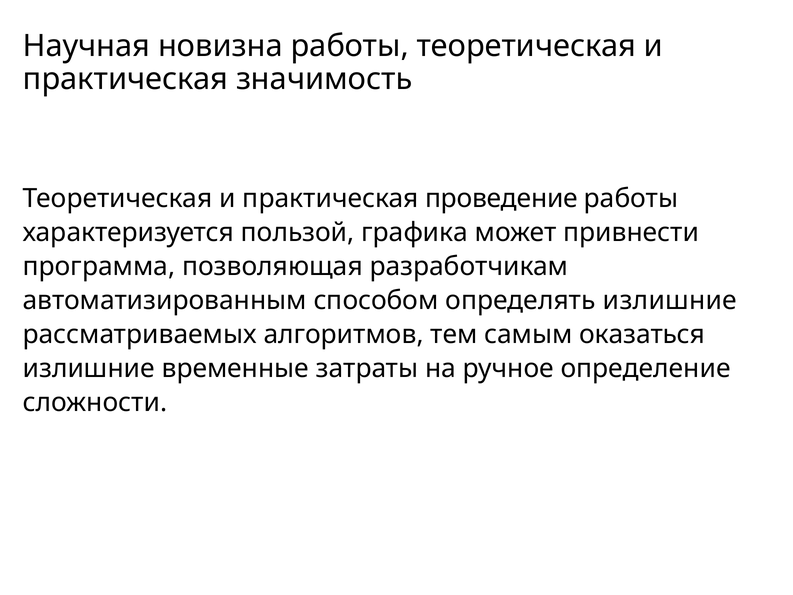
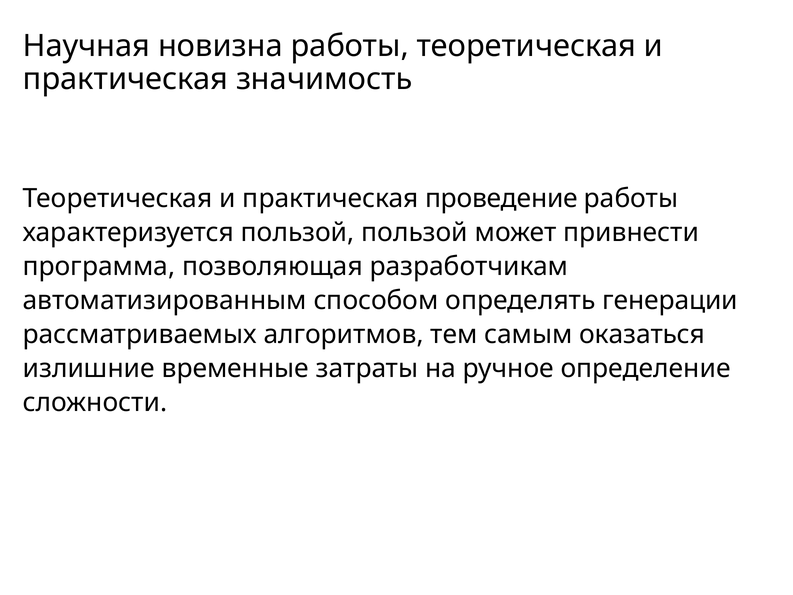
пользой графика: графика -> пользой
определять излишние: излишние -> генерации
